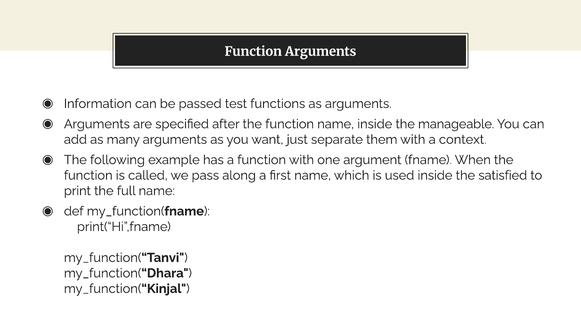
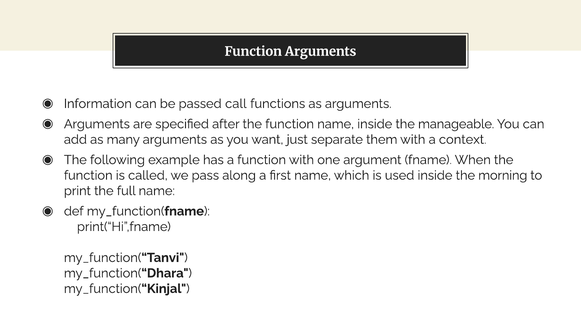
test: test -> call
satisfied: satisfied -> morning
